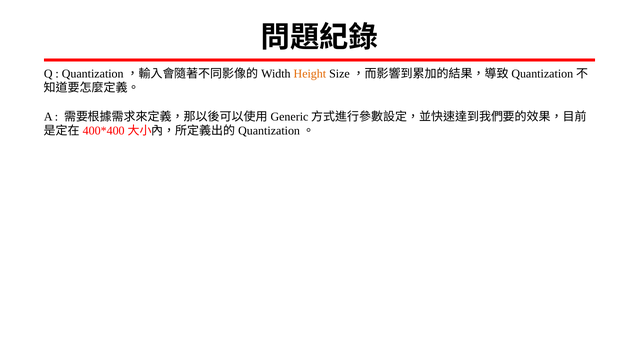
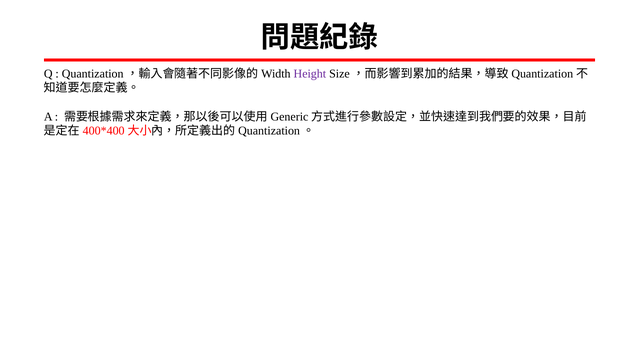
Height colour: orange -> purple
